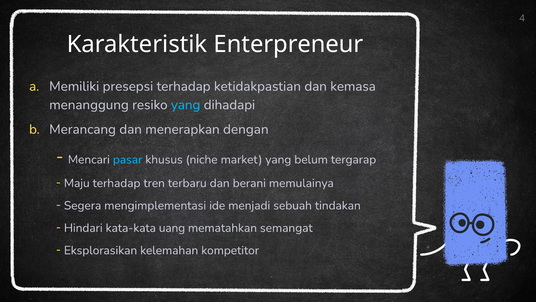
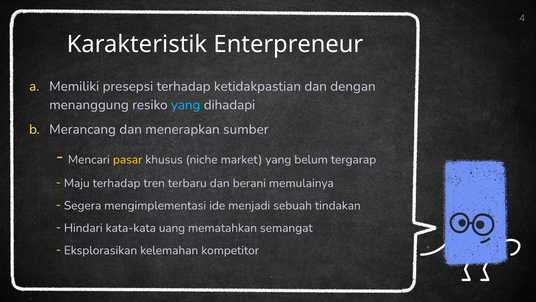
kemasa: kemasa -> dengan
dengan: dengan -> sumber
pasar colour: light blue -> yellow
